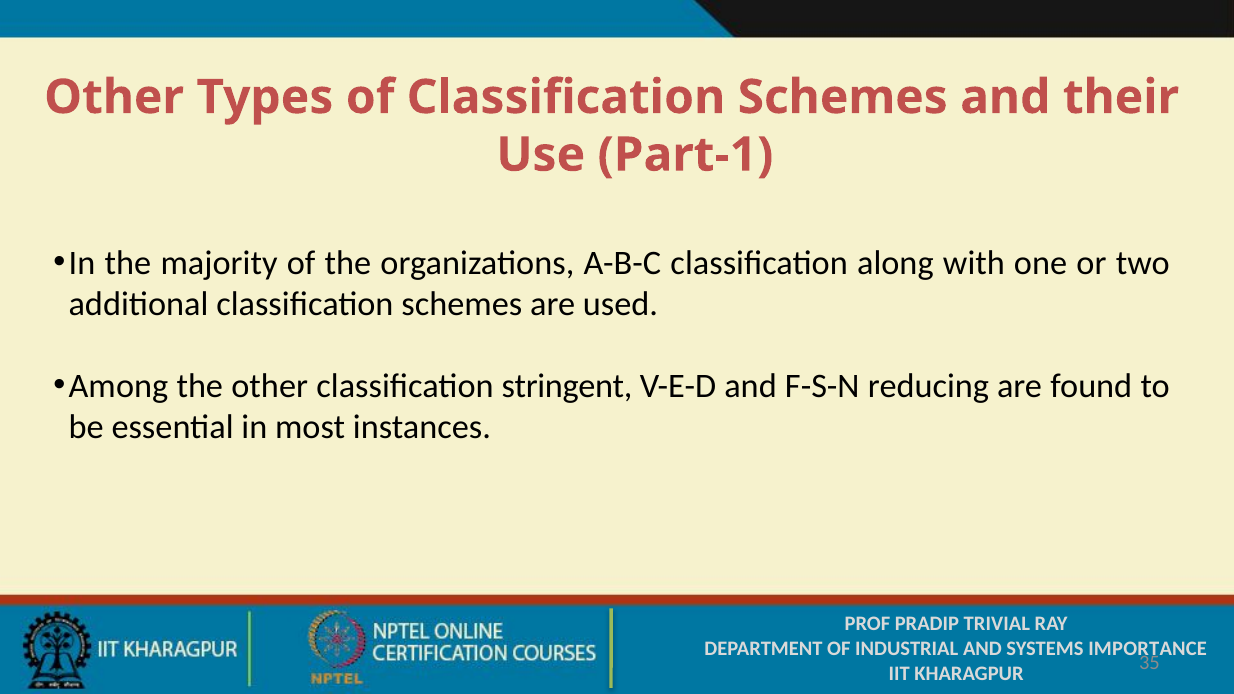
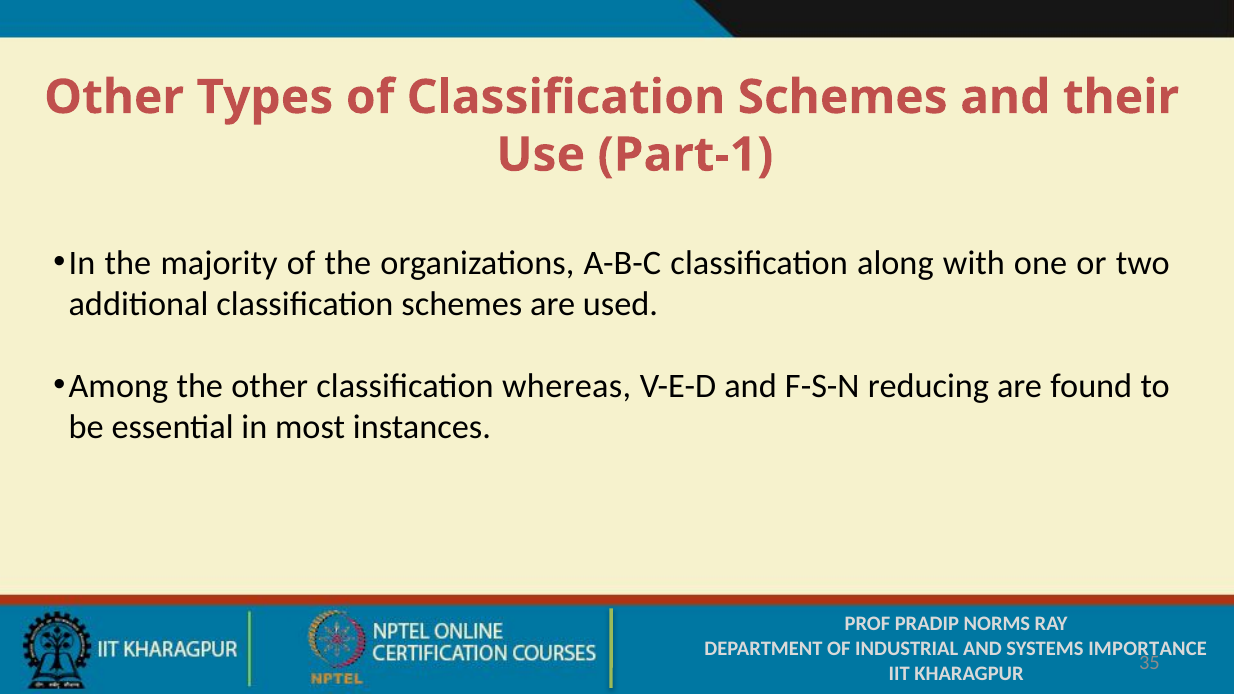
stringent: stringent -> whereas
TRIVIAL: TRIVIAL -> NORMS
